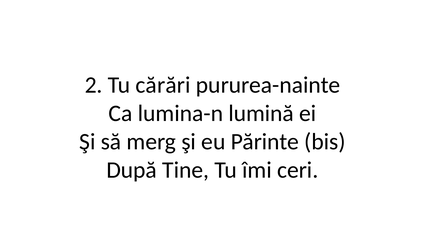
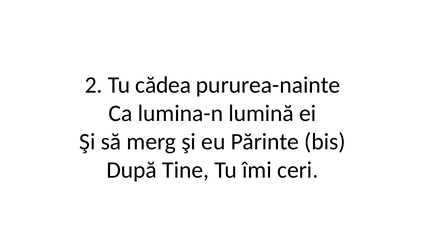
cărări: cărări -> cădea
